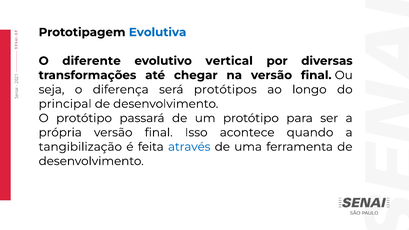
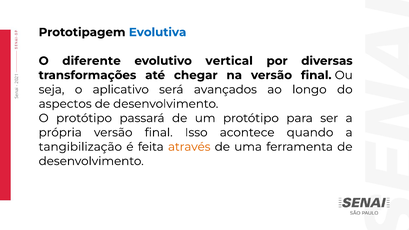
diferença: diferença -> aplicativo
protótipos: protótipos -> avançados
principal: principal -> aspectos
através colour: blue -> orange
